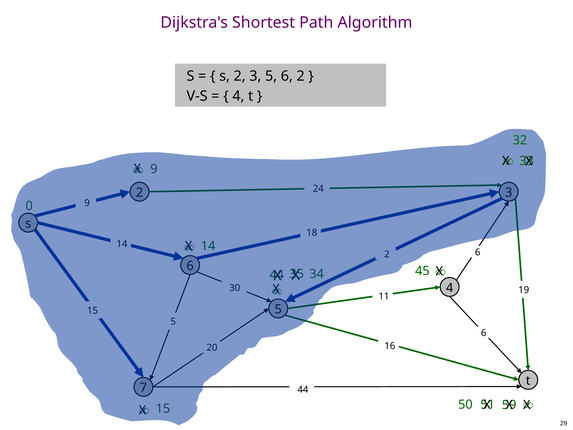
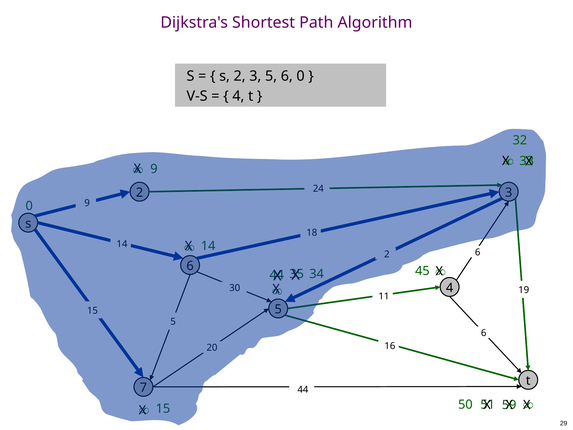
6 2: 2 -> 0
